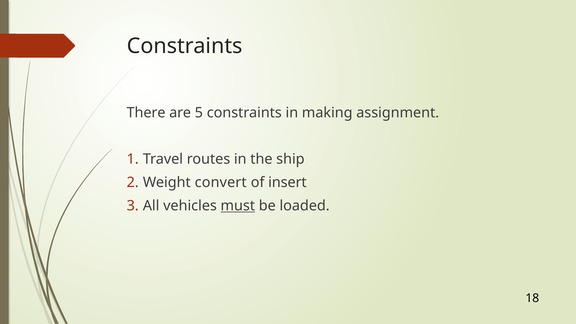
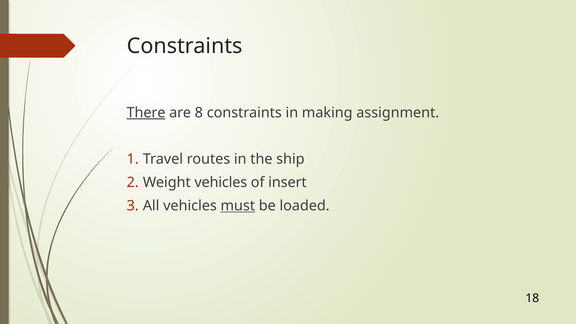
There underline: none -> present
5: 5 -> 8
Weight convert: convert -> vehicles
